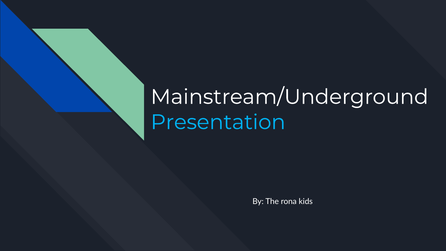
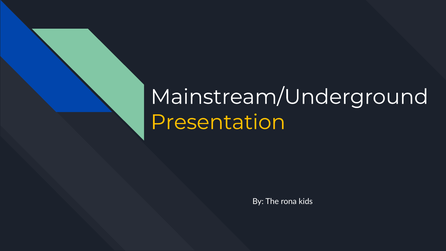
Presentation colour: light blue -> yellow
